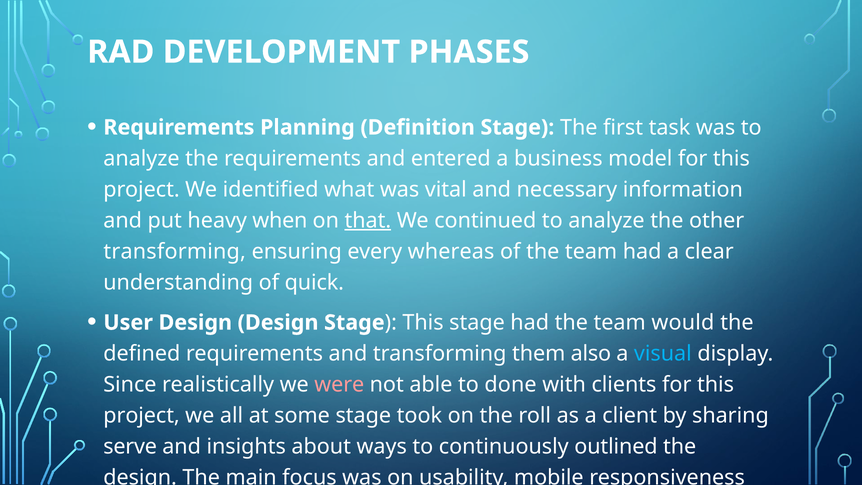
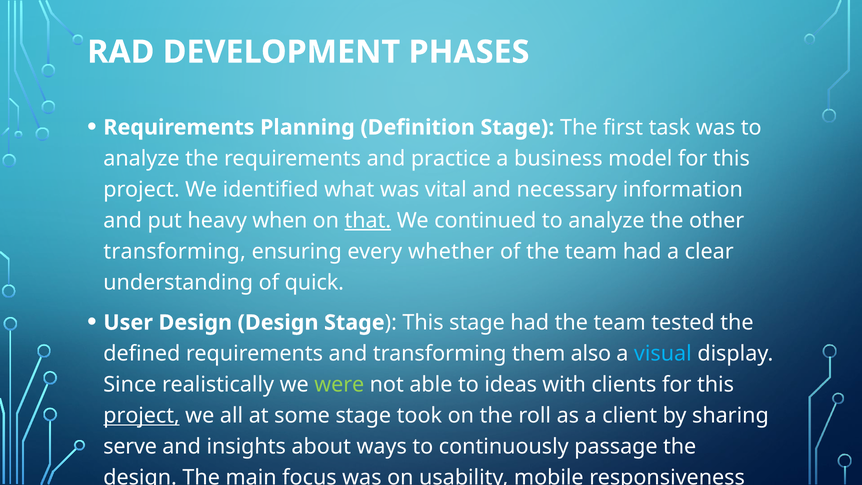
entered: entered -> practice
whereas: whereas -> whether
would: would -> tested
were colour: pink -> light green
done: done -> ideas
project at (142, 416) underline: none -> present
outlined: outlined -> passage
